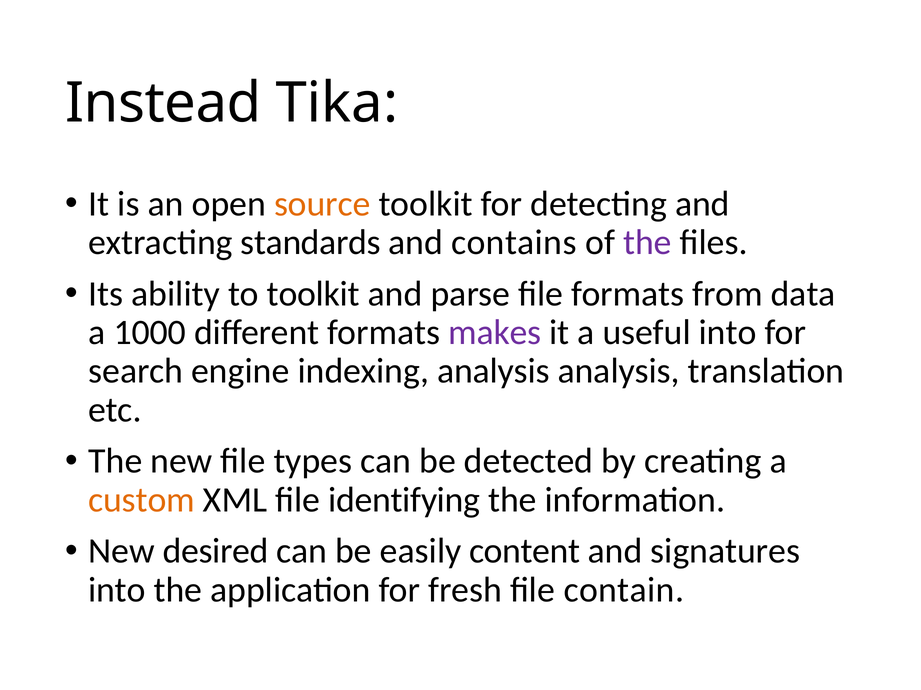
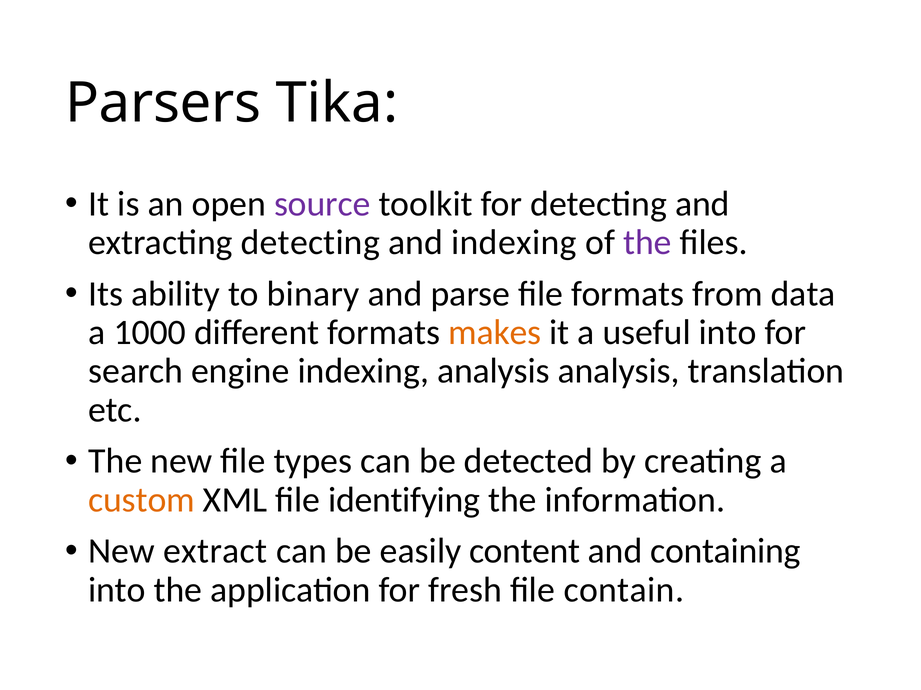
Instead: Instead -> Parsers
source colour: orange -> purple
extracting standards: standards -> detecting
and contains: contains -> indexing
to toolkit: toolkit -> binary
makes colour: purple -> orange
desired: desired -> extract
signatures: signatures -> containing
